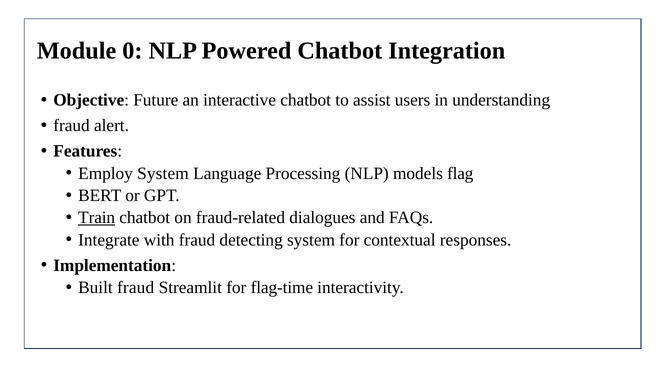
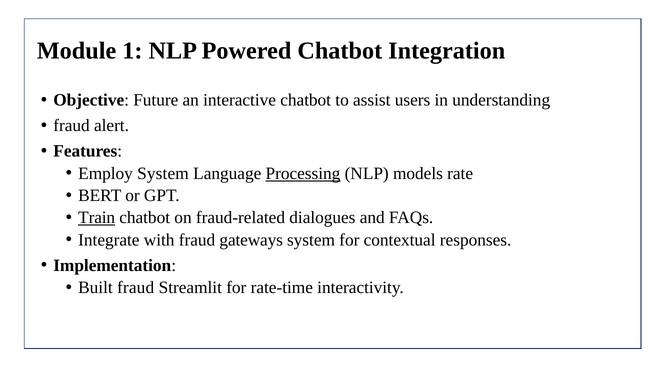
0: 0 -> 1
Processing underline: none -> present
flag: flag -> rate
detecting: detecting -> gateways
flag-time: flag-time -> rate-time
